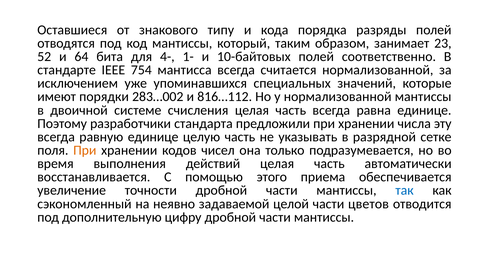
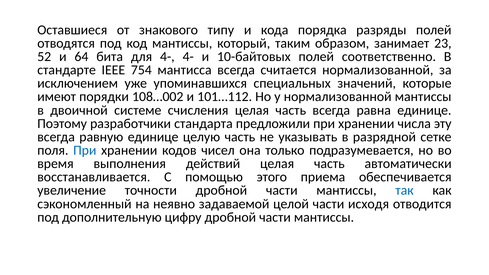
4- 1-: 1- -> 4-
283…002: 283…002 -> 108…002
816…112: 816…112 -> 101…112
При at (85, 150) colour: orange -> blue
цветов: цветов -> исходя
